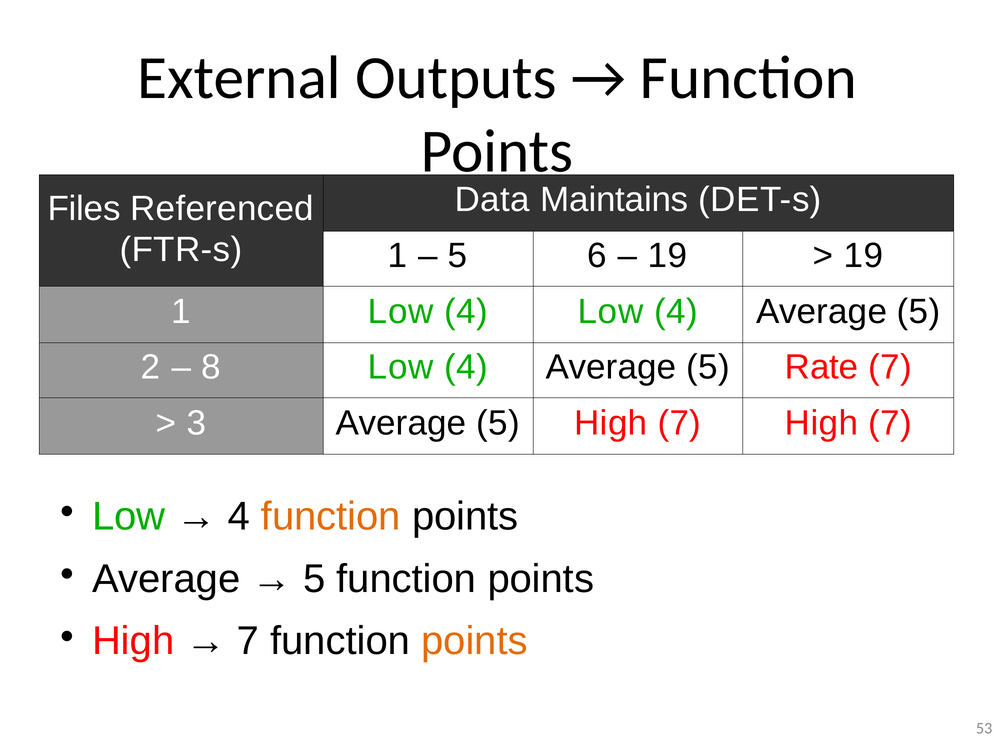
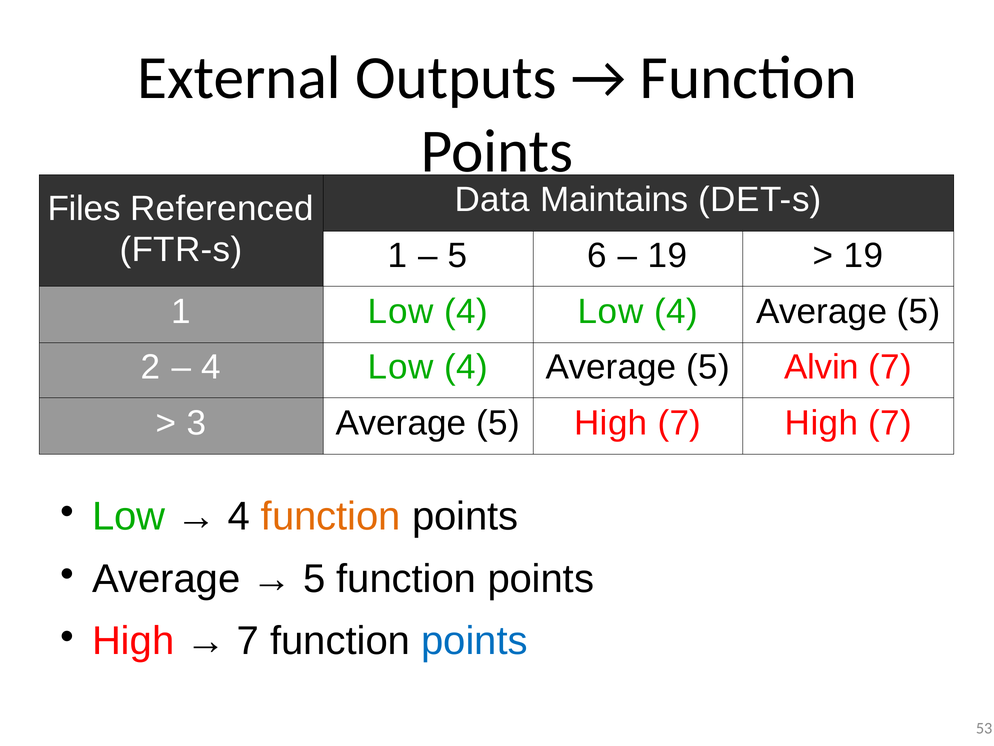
8 at (211, 367): 8 -> 4
Rate: Rate -> Alvin
points at (474, 641) colour: orange -> blue
